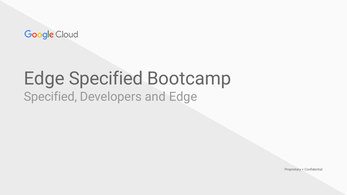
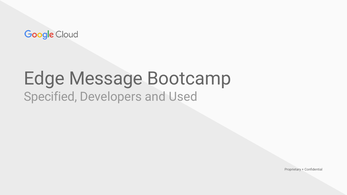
Edge Specified: Specified -> Message
and Edge: Edge -> Used
